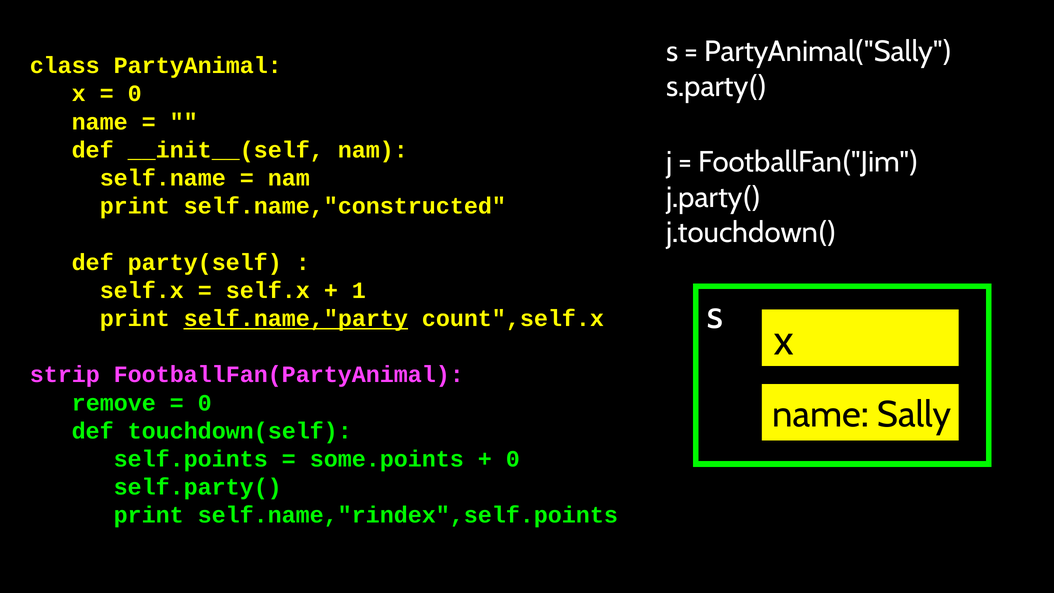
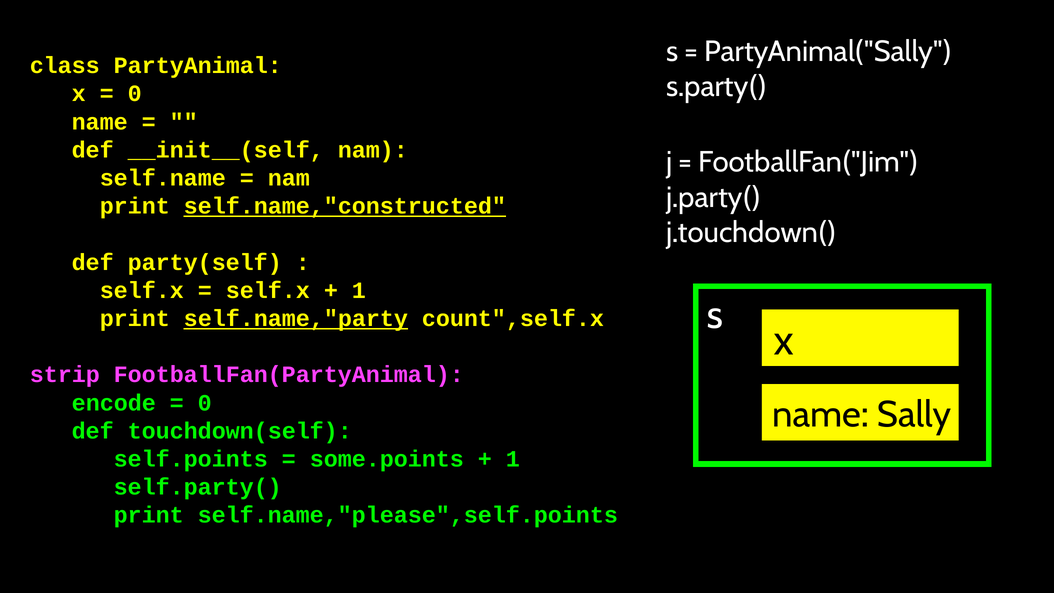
self.name,"constructed underline: none -> present
remove: remove -> encode
0 at (513, 459): 0 -> 1
self.name,"rindex",self.points: self.name,"rindex",self.points -> self.name,"please",self.points
